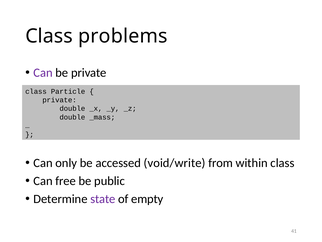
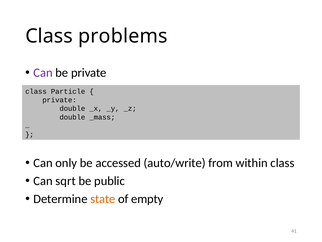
void/write: void/write -> auto/write
free: free -> sqrt
state colour: purple -> orange
